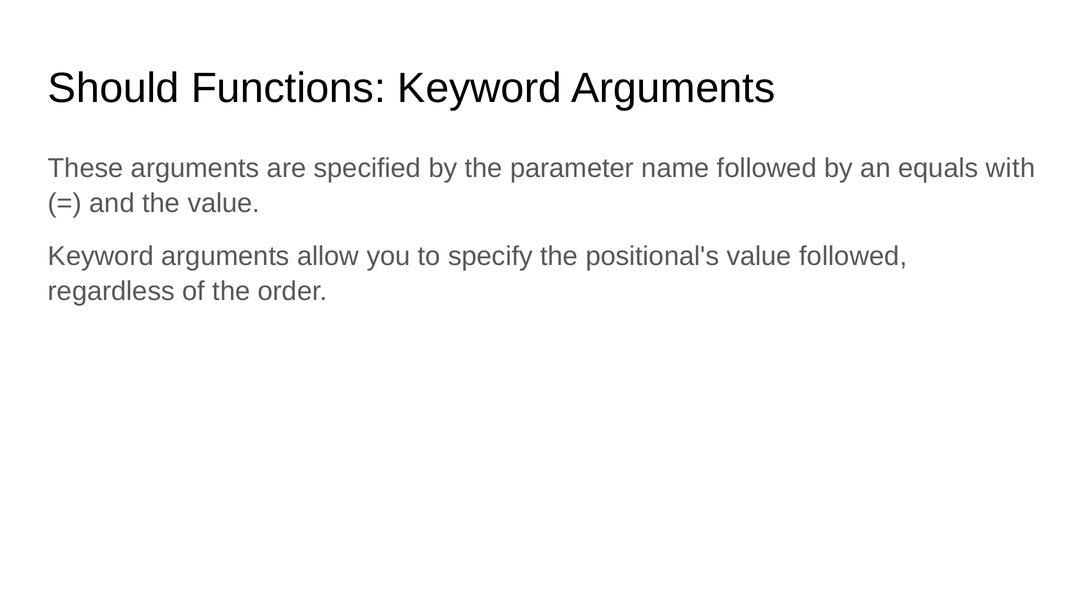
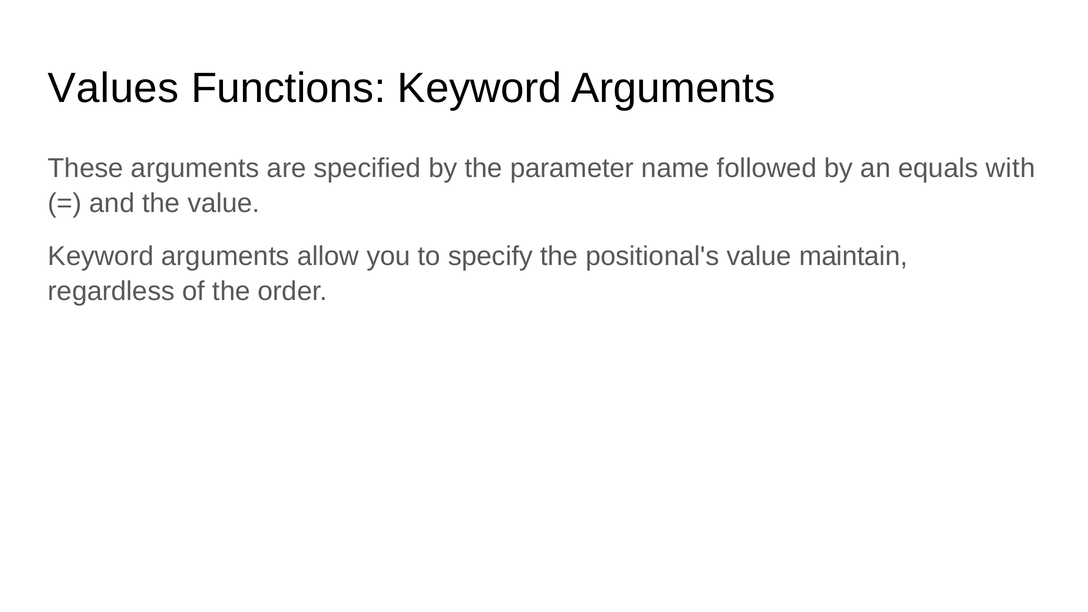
Should: Should -> Values
value followed: followed -> maintain
